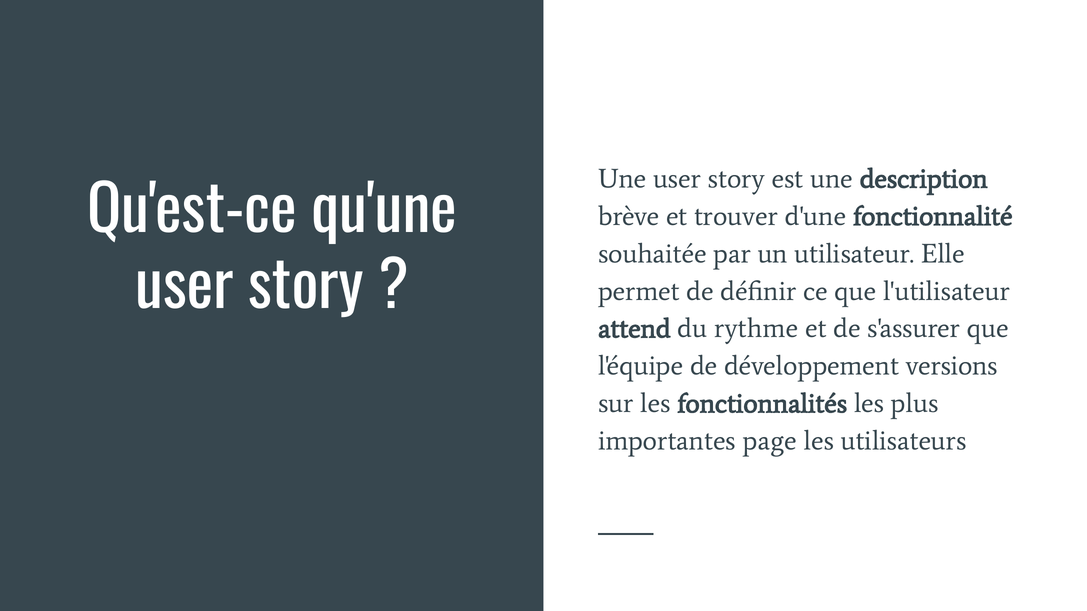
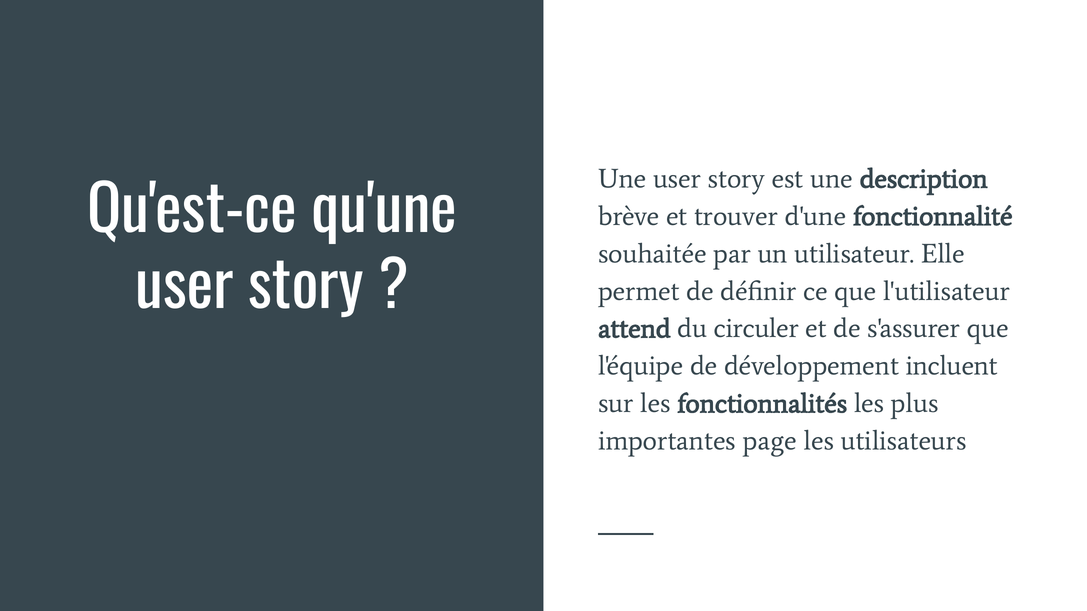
rythme: rythme -> circuler
versions: versions -> incluent
